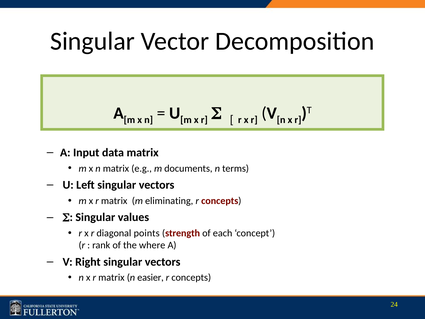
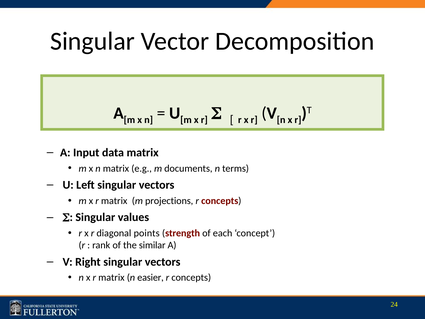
eliminating: eliminating -> projections
where: where -> similar
